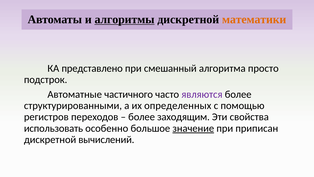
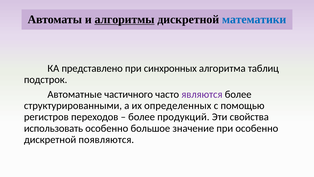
математики colour: orange -> blue
смешанный: смешанный -> синхронных
просто: просто -> таблиц
заходящим: заходящим -> продукций
значение underline: present -> none
при приписан: приписан -> особенно
вычислений: вычислений -> появляются
